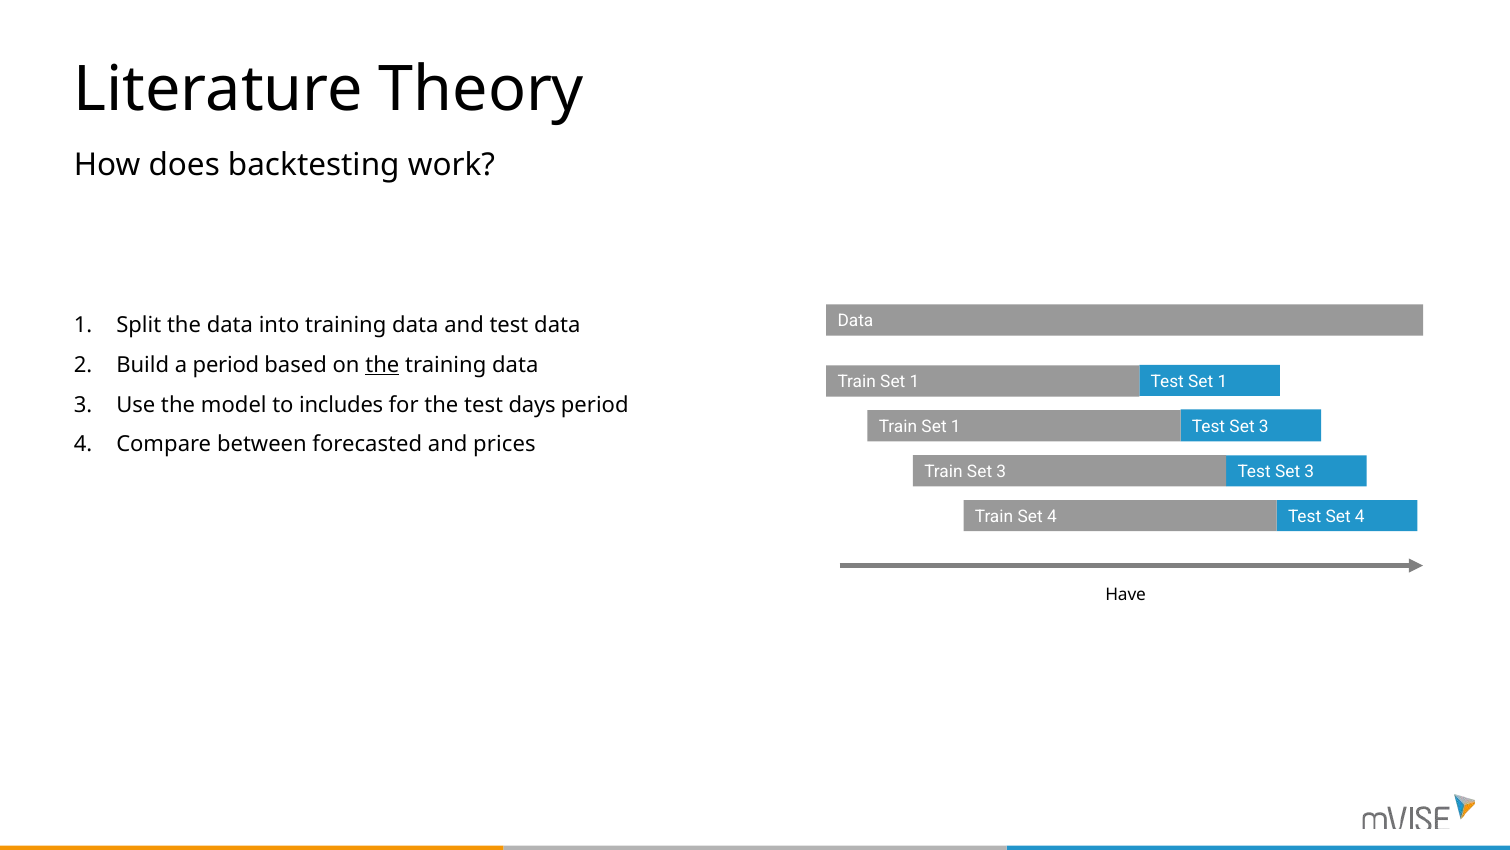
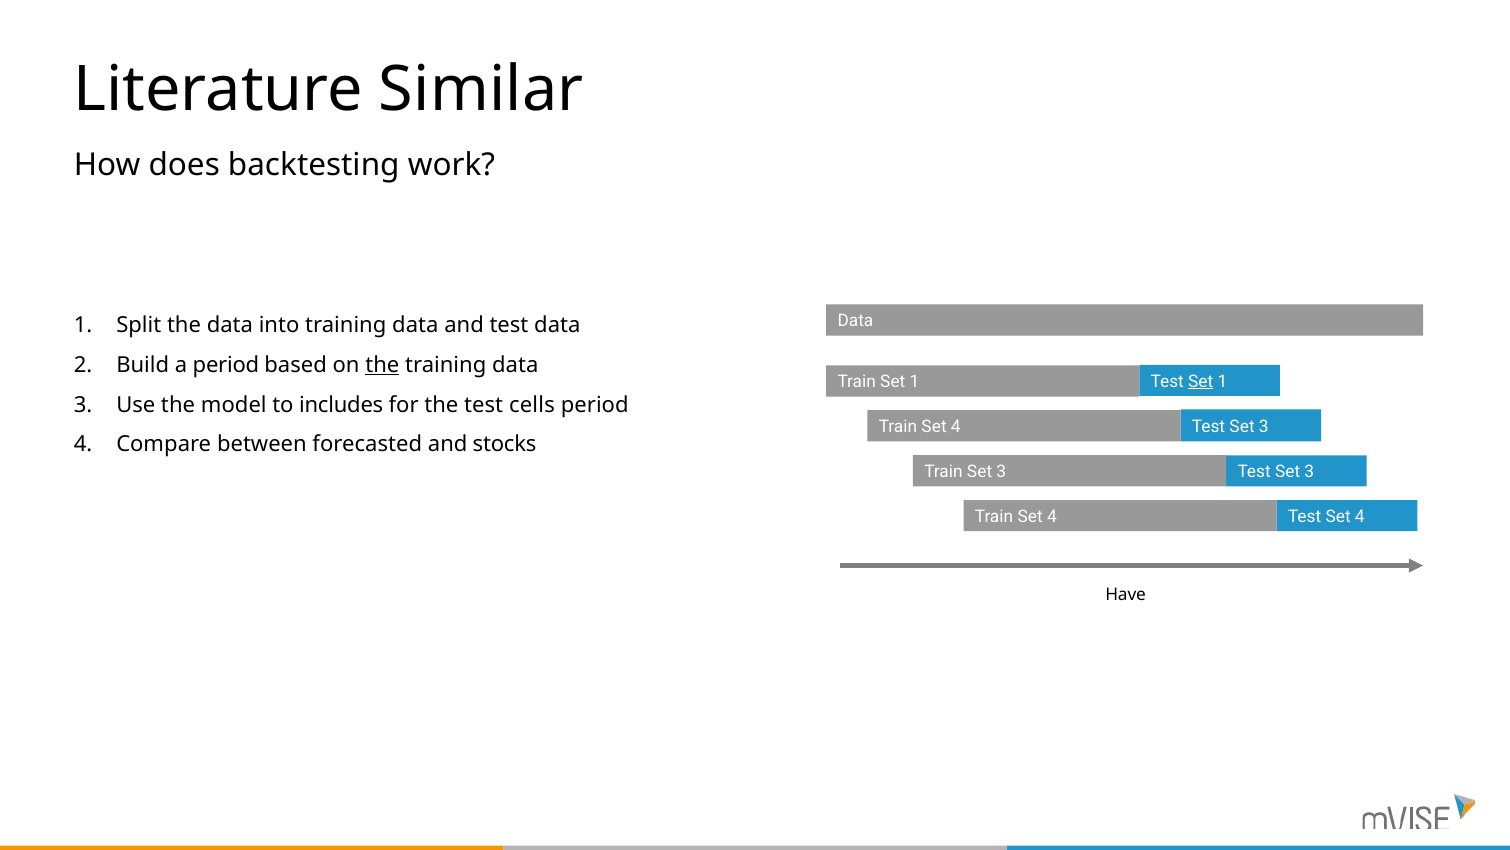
Theory: Theory -> Similar
Set at (1201, 381) underline: none -> present
days: days -> cells
1 at (956, 427): 1 -> 4
prices: prices -> stocks
